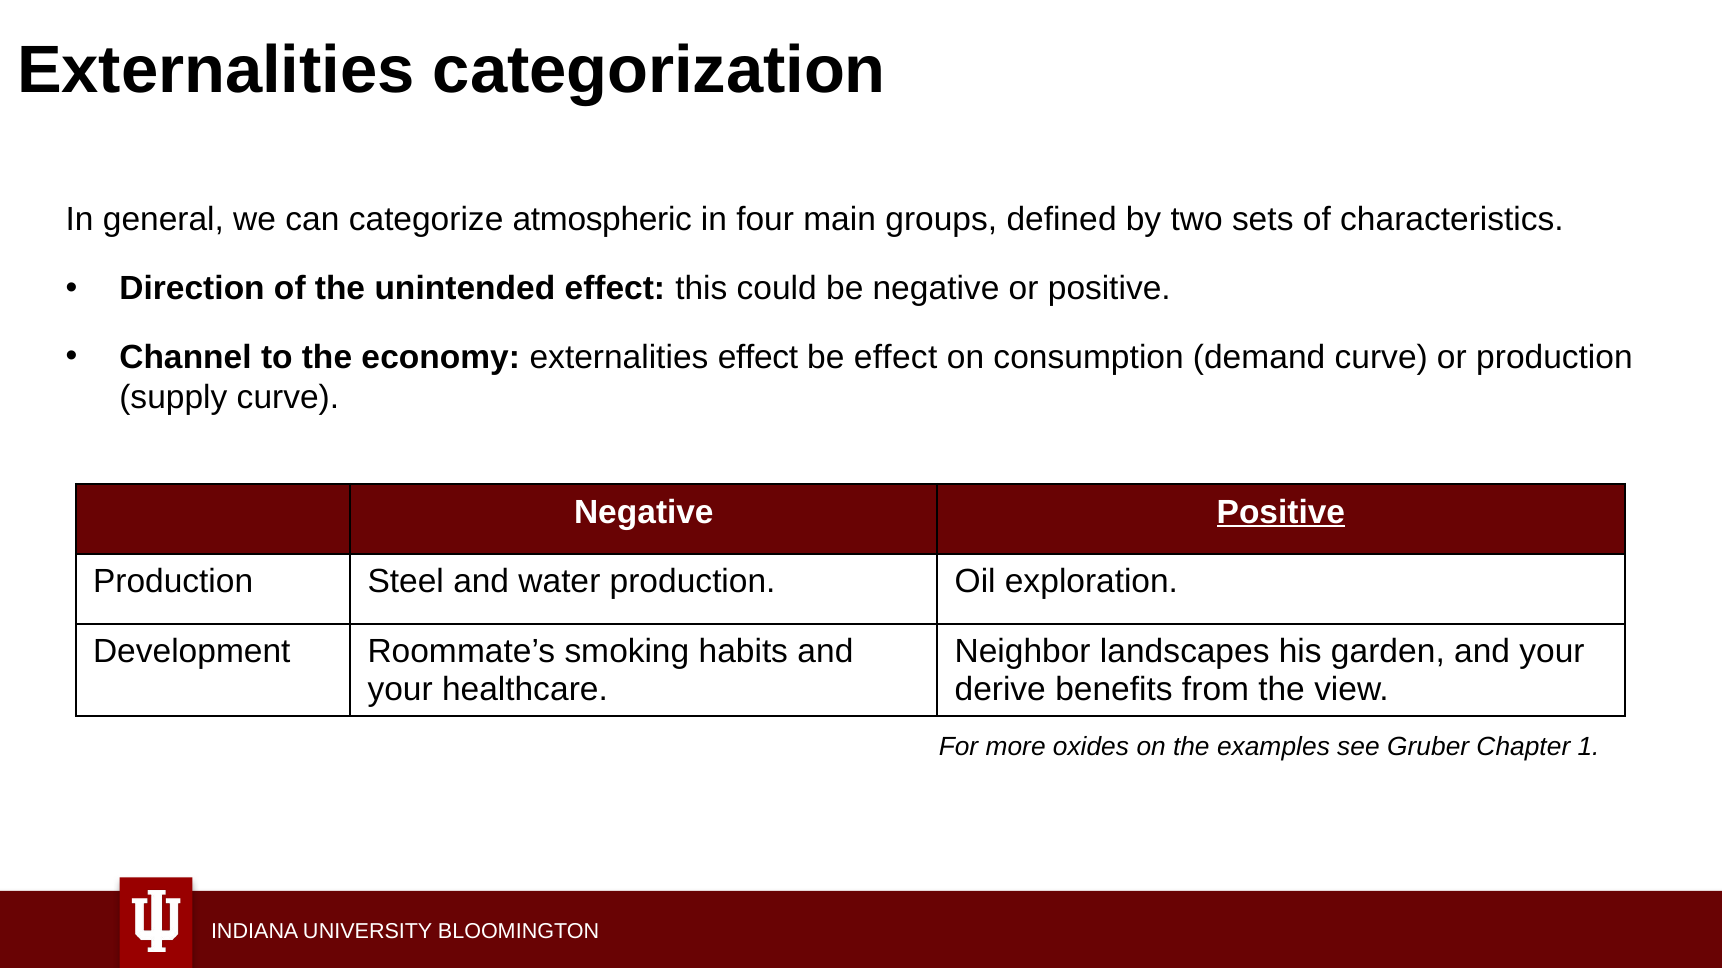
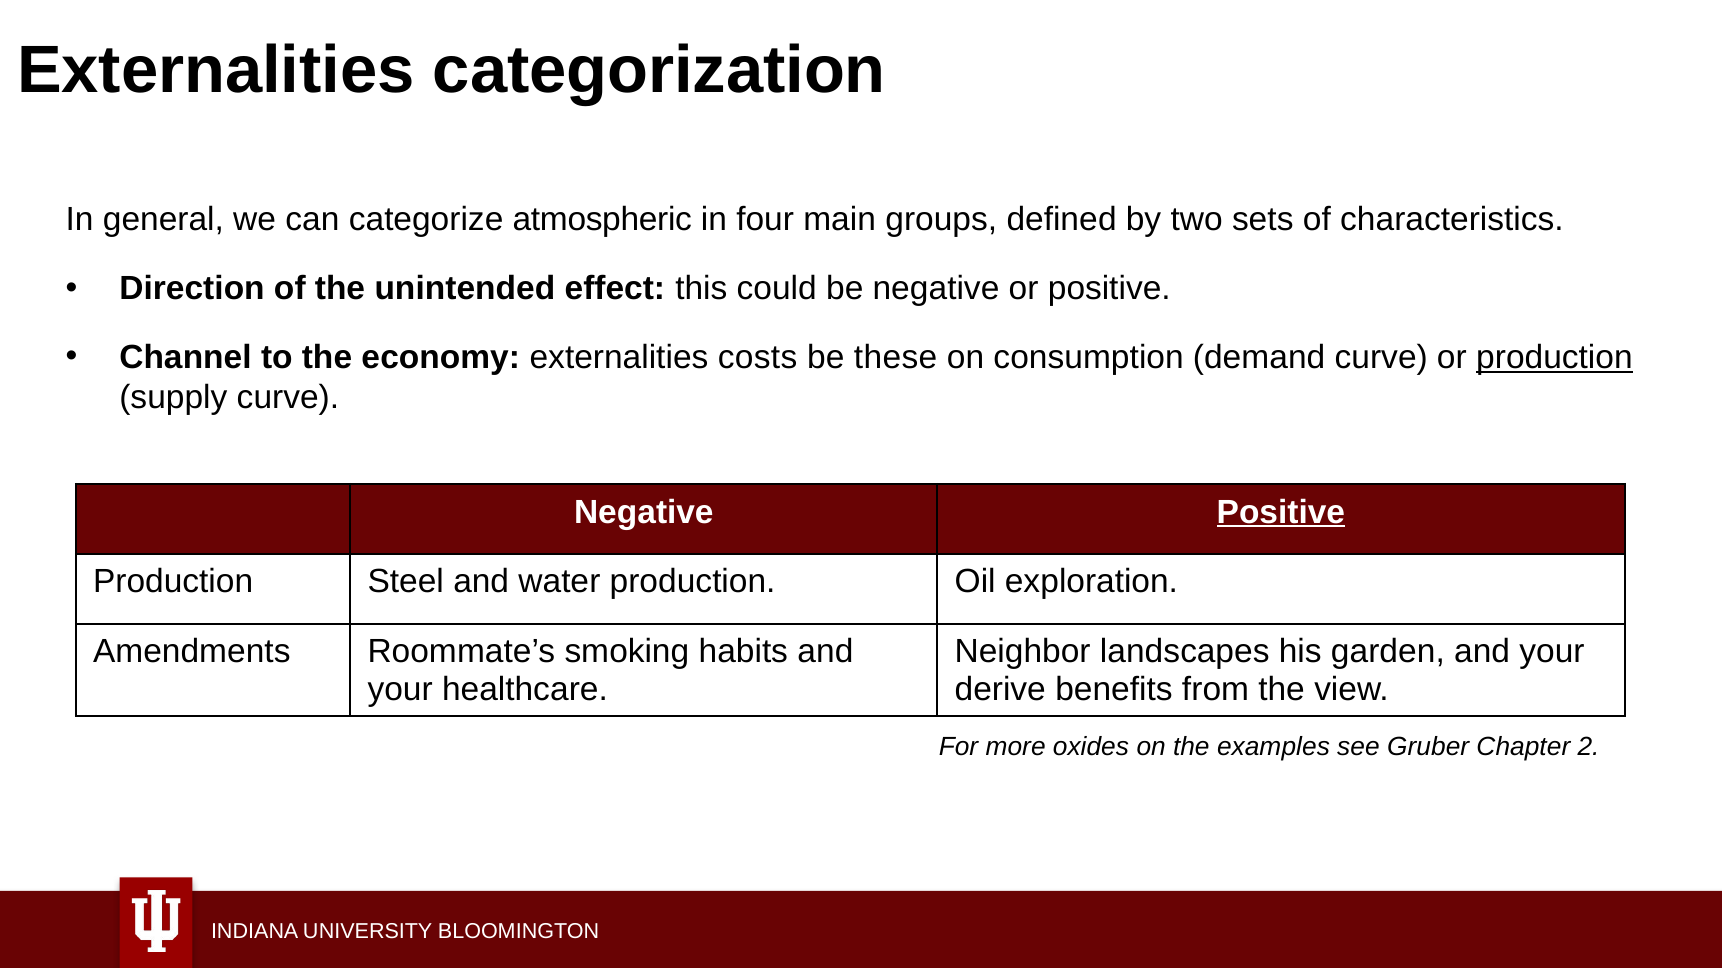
externalities effect: effect -> costs
be effect: effect -> these
production at (1554, 358) underline: none -> present
Development: Development -> Amendments
1: 1 -> 2
